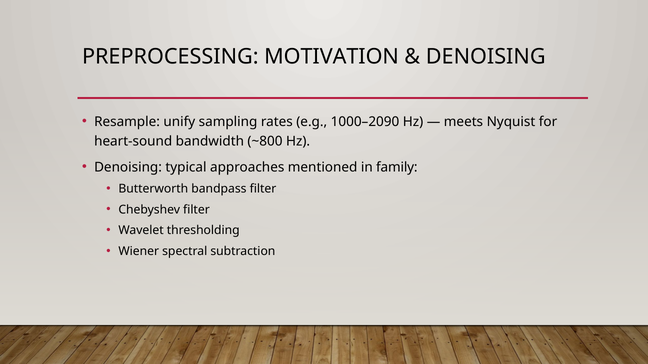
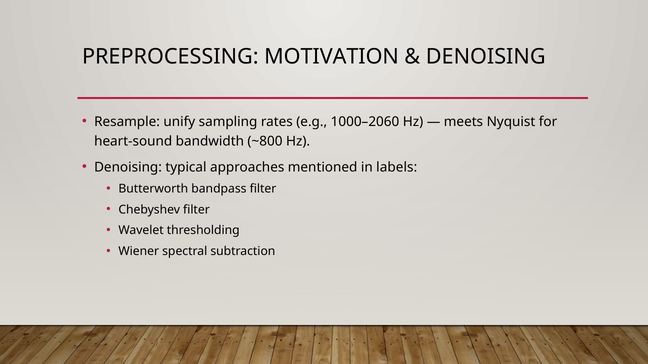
1000–2090: 1000–2090 -> 1000–2060
family: family -> labels
